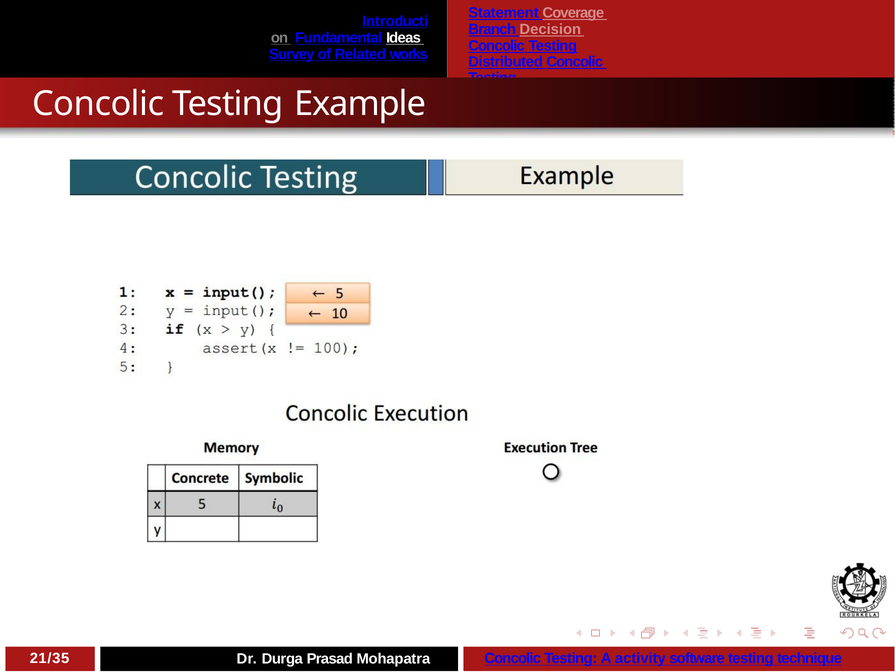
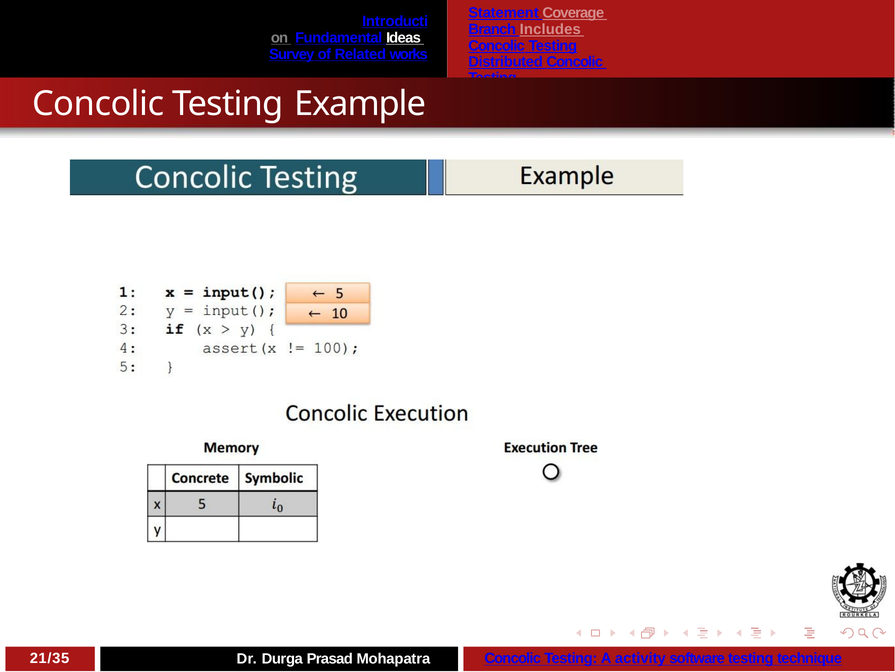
Decision: Decision -> Includes
